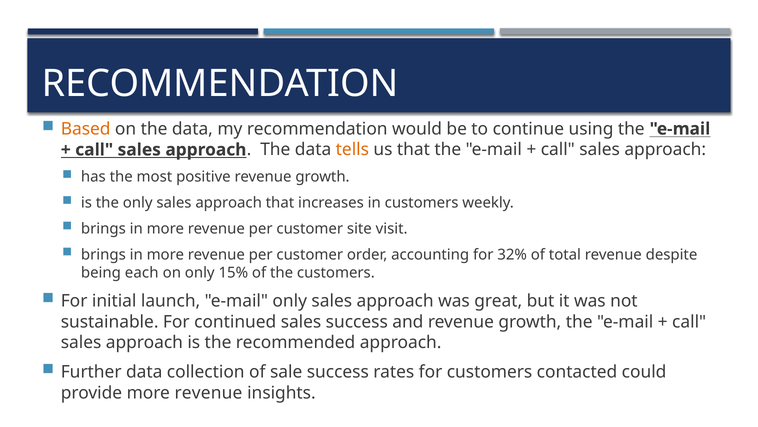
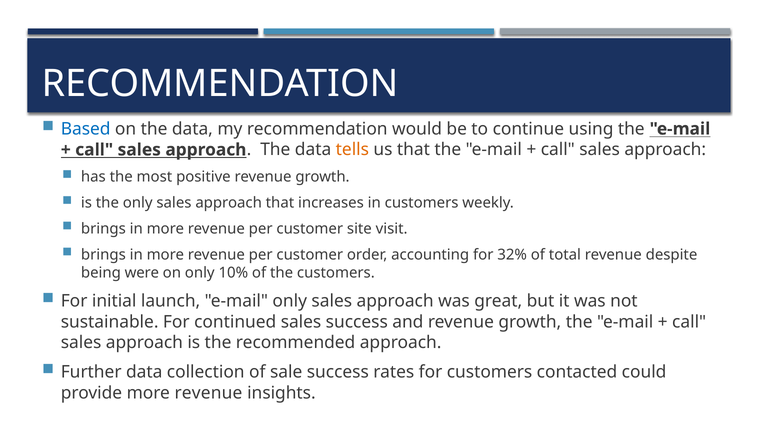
Based colour: orange -> blue
each: each -> were
15%: 15% -> 10%
